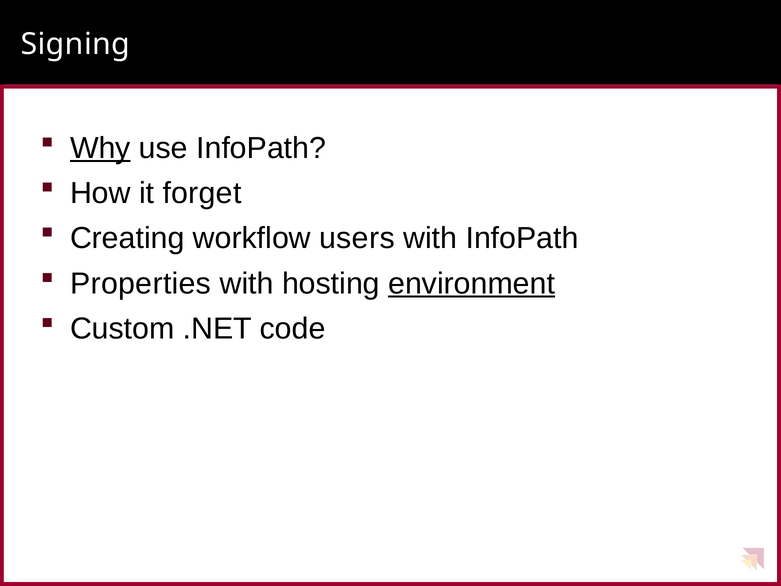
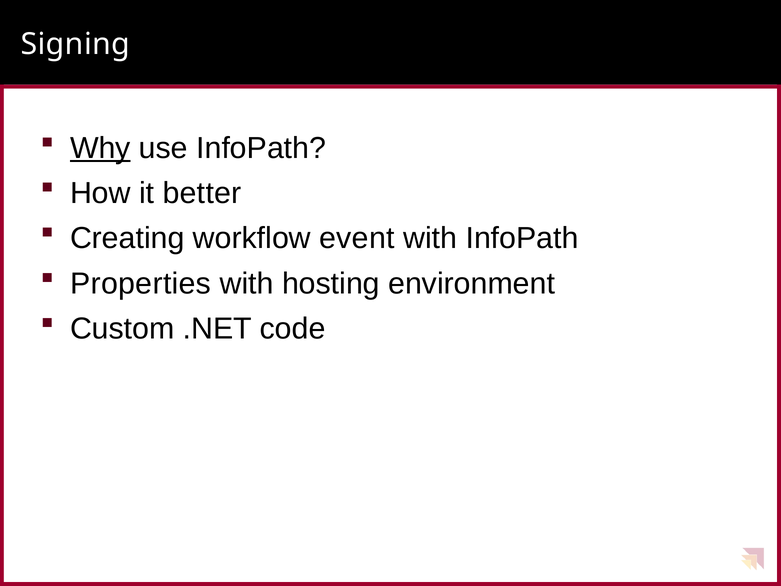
forget: forget -> better
users: users -> event
environment underline: present -> none
